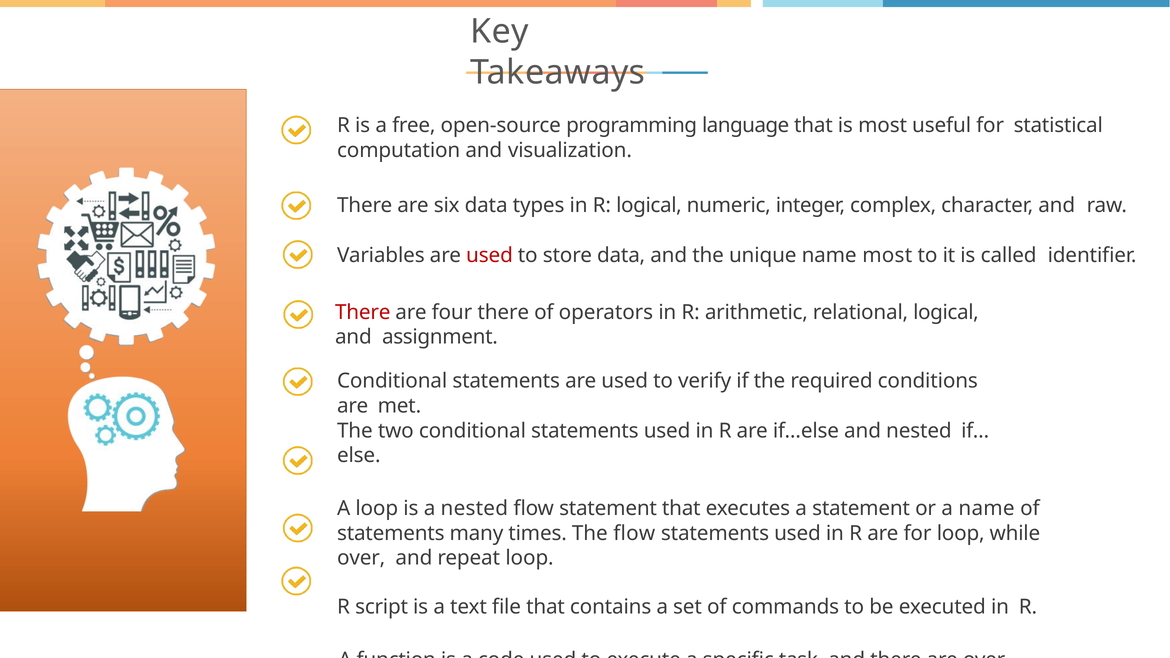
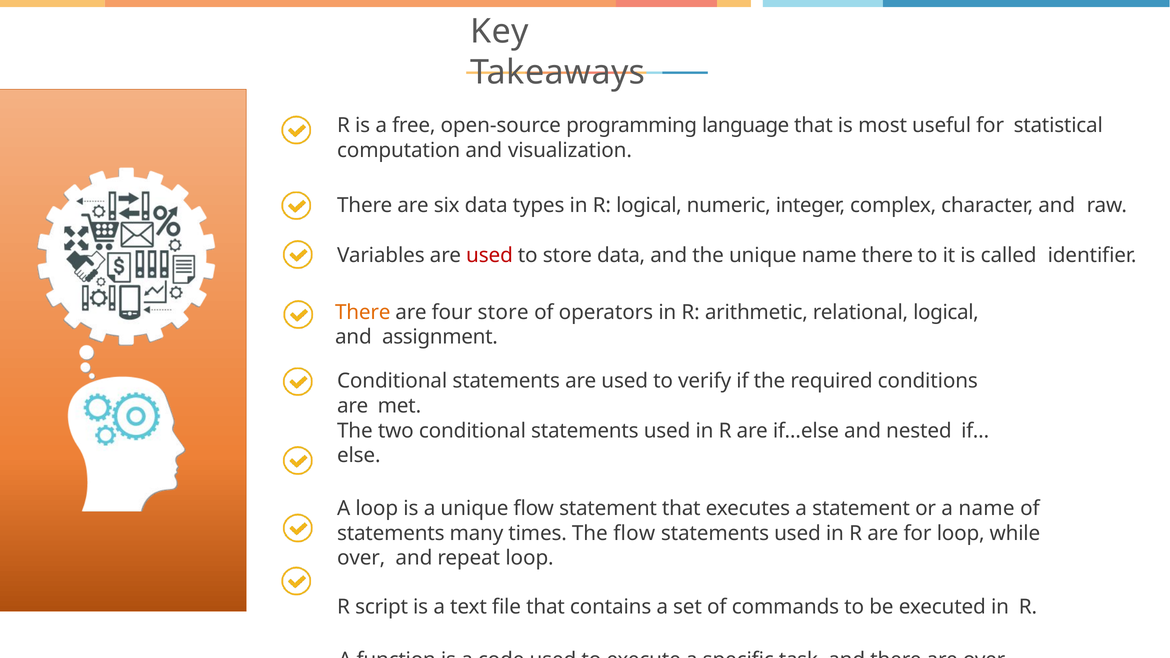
name most: most -> there
There at (363, 312) colour: red -> orange
four there: there -> store
a nested: nested -> unique
